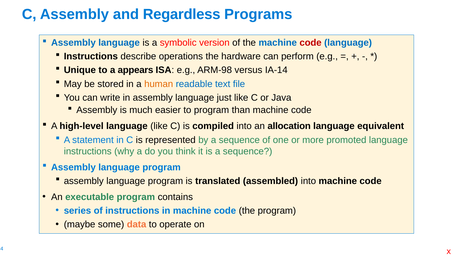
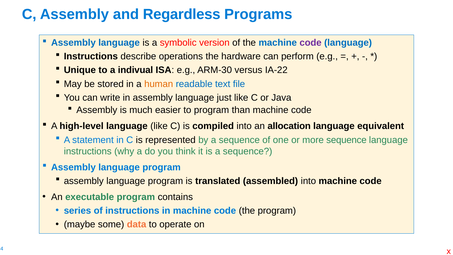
code at (311, 43) colour: red -> purple
appears: appears -> indivual
ARM-98: ARM-98 -> ARM-30
IA-14: IA-14 -> IA-22
more promoted: promoted -> sequence
